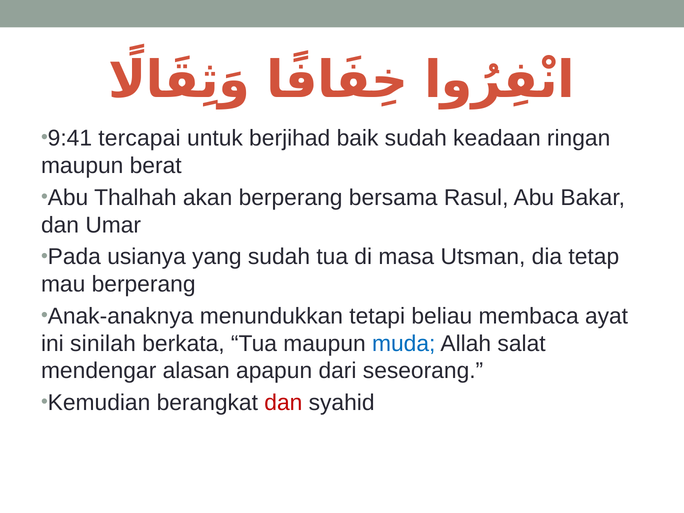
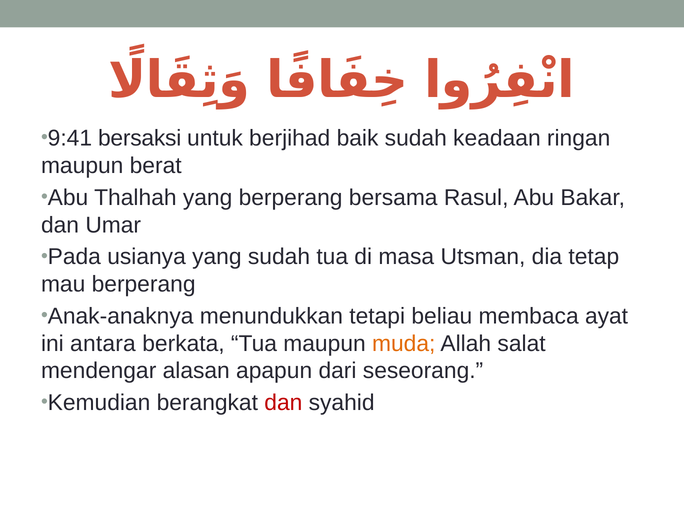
tercapai: tercapai -> bersaksi
Thalhah akan: akan -> yang
sinilah: sinilah -> antara
muda colour: blue -> orange
